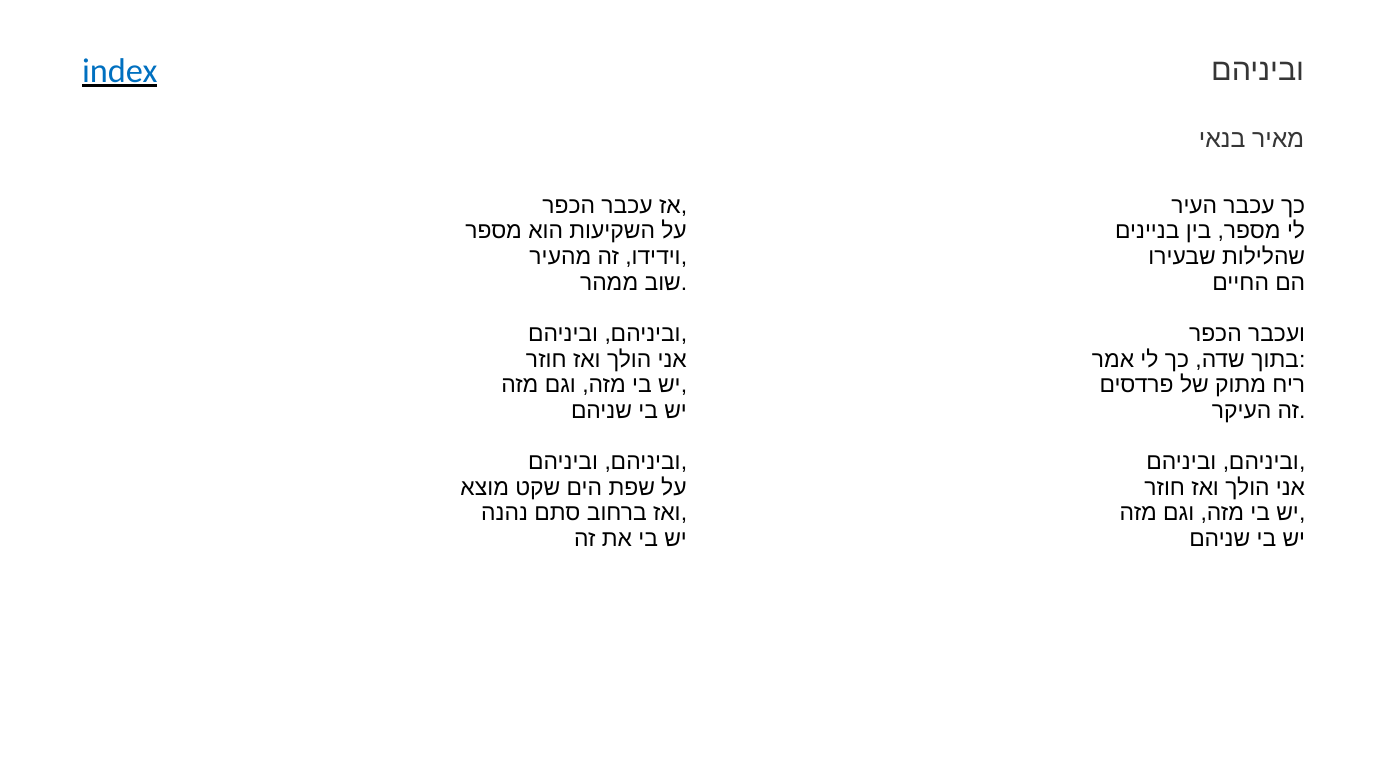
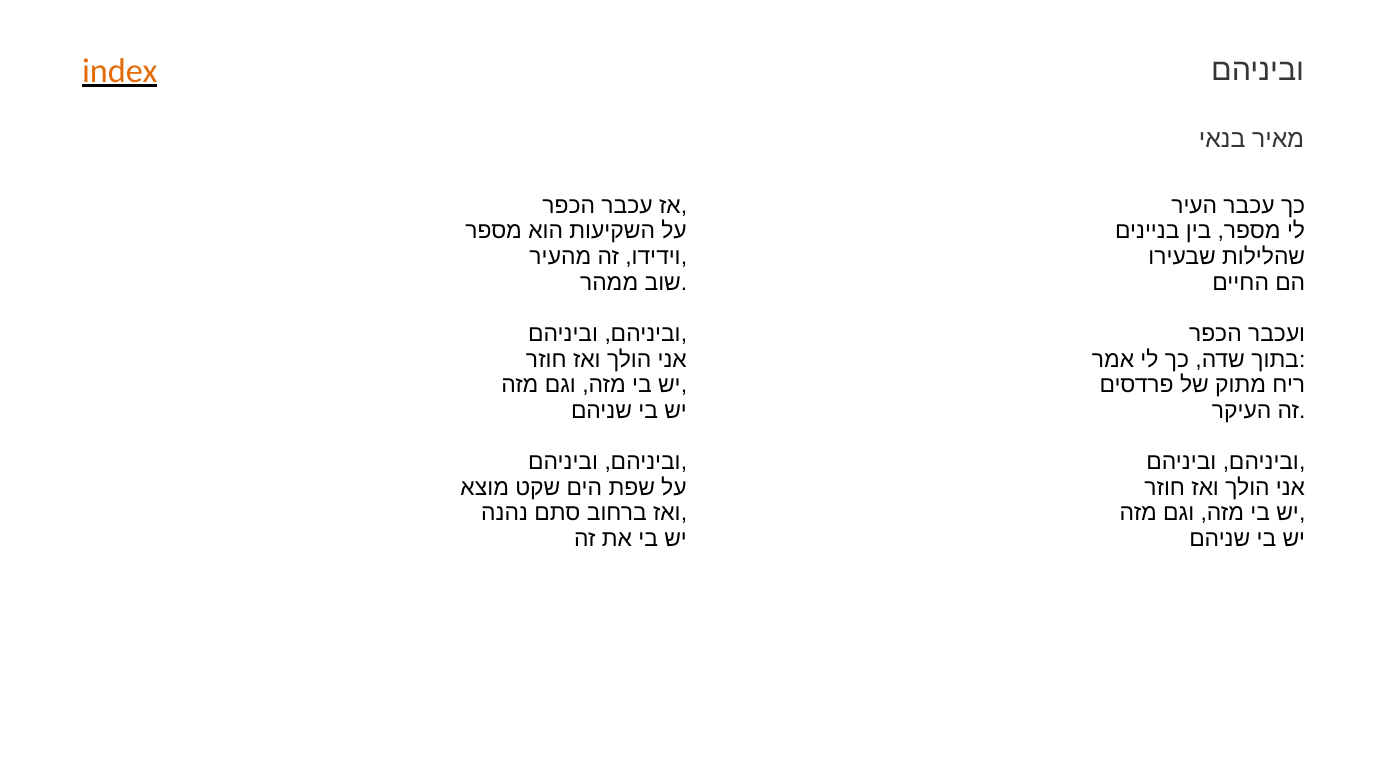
index colour: blue -> orange
